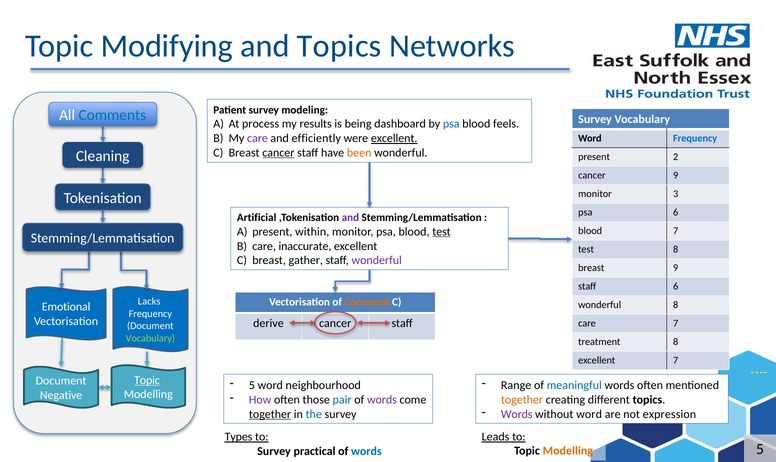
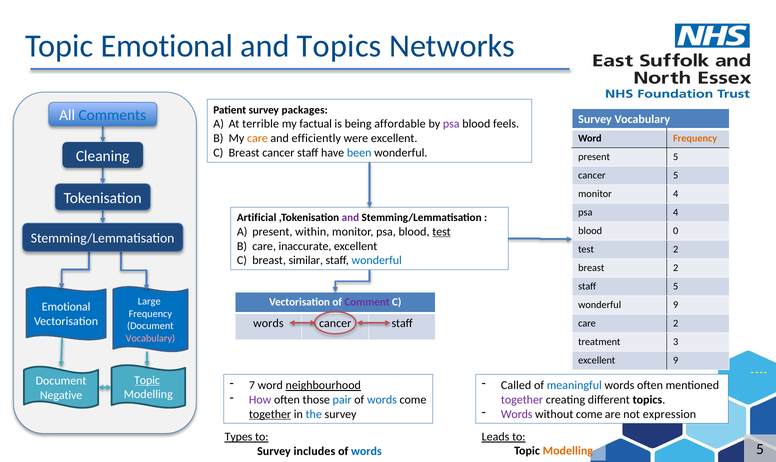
Topic Modifying: Modifying -> Emotional
modeling: modeling -> packages
process: process -> terrible
results: results -> factual
dashboard: dashboard -> affordable
psa at (451, 124) colour: blue -> purple
care at (257, 138) colour: purple -> orange
excellent at (394, 138) underline: present -> none
Frequency at (695, 139) colour: blue -> orange
cancer at (278, 153) underline: present -> none
been colour: orange -> blue
present 2: 2 -> 5
cancer 9: 9 -> 5
monitor 3: 3 -> 4
psa 6: 6 -> 4
blood 7: 7 -> 0
test 8: 8 -> 2
gather: gather -> similar
wonderful at (377, 260) colour: purple -> blue
breast 9: 9 -> 2
staff 6: 6 -> 5
Lacks: Lacks -> Large
Comment colour: orange -> purple
wonderful 8: 8 -> 9
derive at (268, 323): derive -> words
care 7: 7 -> 2
Vocabulary at (150, 338) colour: light green -> pink
treatment 8: 8 -> 3
excellent 7: 7 -> 9
5 at (252, 385): 5 -> 7
neighbourhood underline: none -> present
Range: Range -> Called
words at (382, 400) colour: purple -> blue
together at (522, 400) colour: orange -> purple
without word: word -> come
practical: practical -> includes
